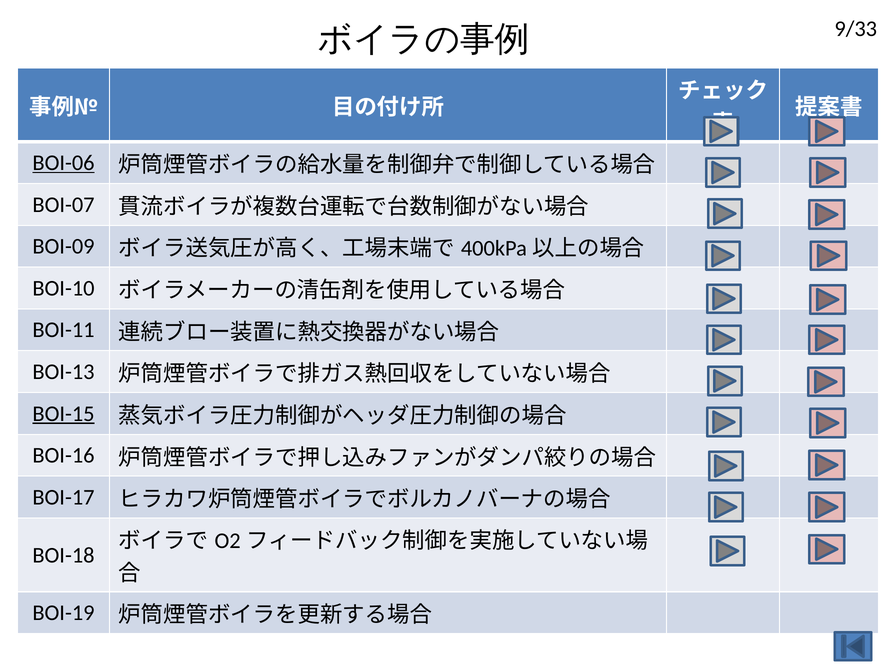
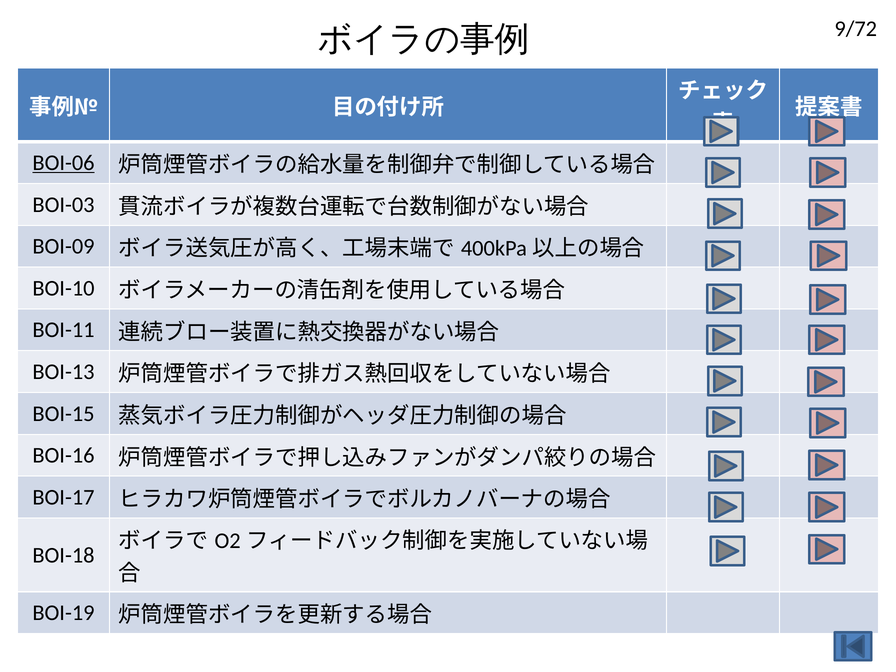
9/33: 9/33 -> 9/72
BOI-07: BOI-07 -> BOI-03
BOI-15 underline: present -> none
